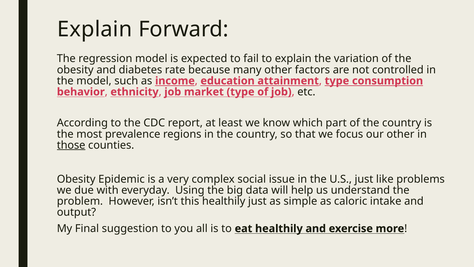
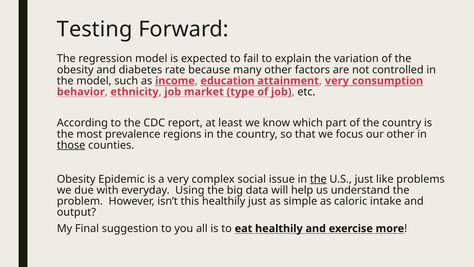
Explain at (95, 29): Explain -> Testing
type at (337, 81): type -> very
the at (318, 179) underline: none -> present
